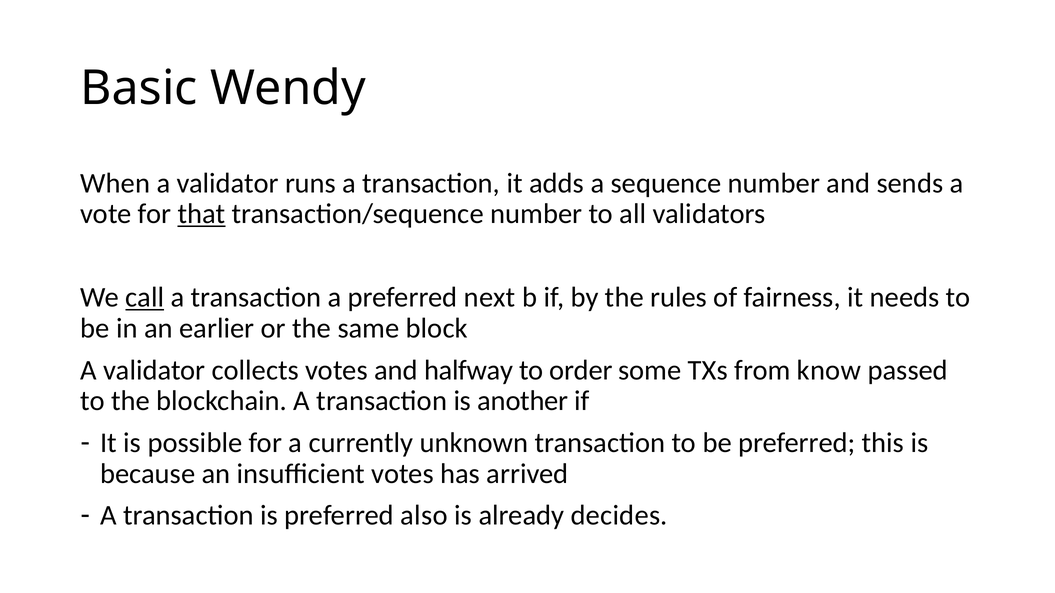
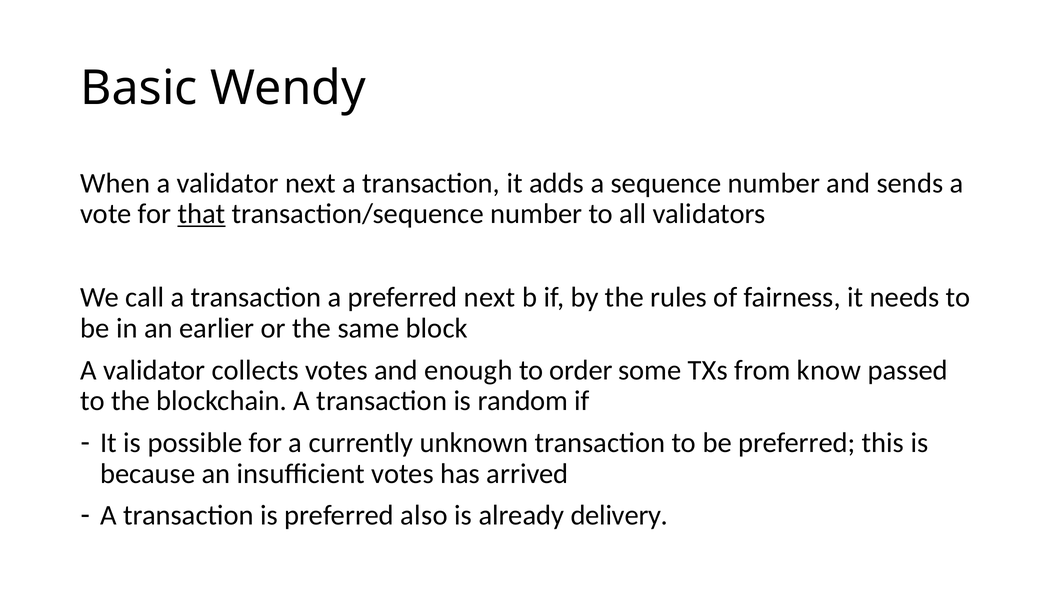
validator runs: runs -> next
call underline: present -> none
halfway: halfway -> enough
another: another -> random
decides: decides -> delivery
